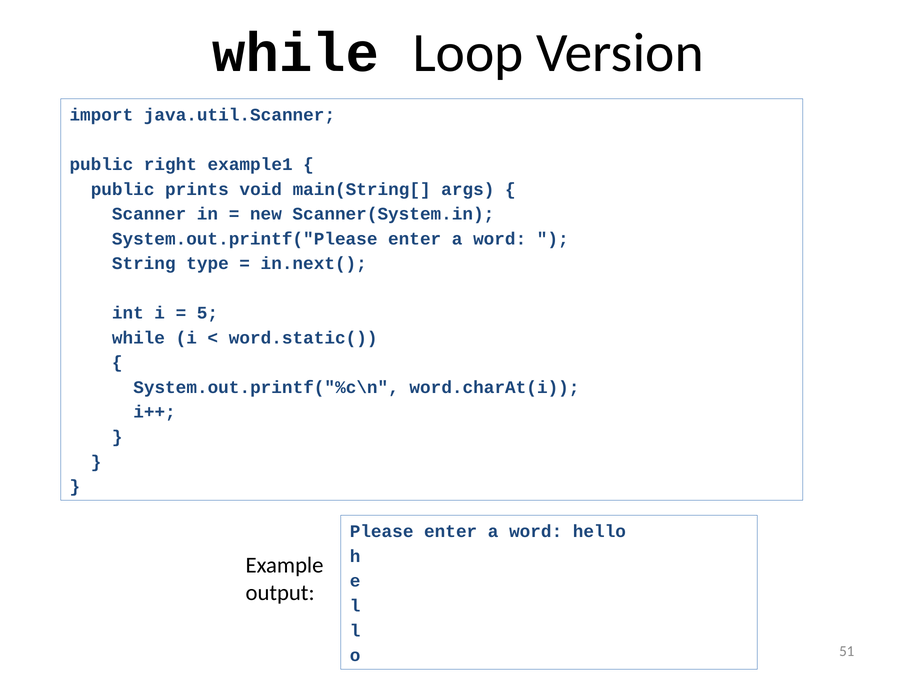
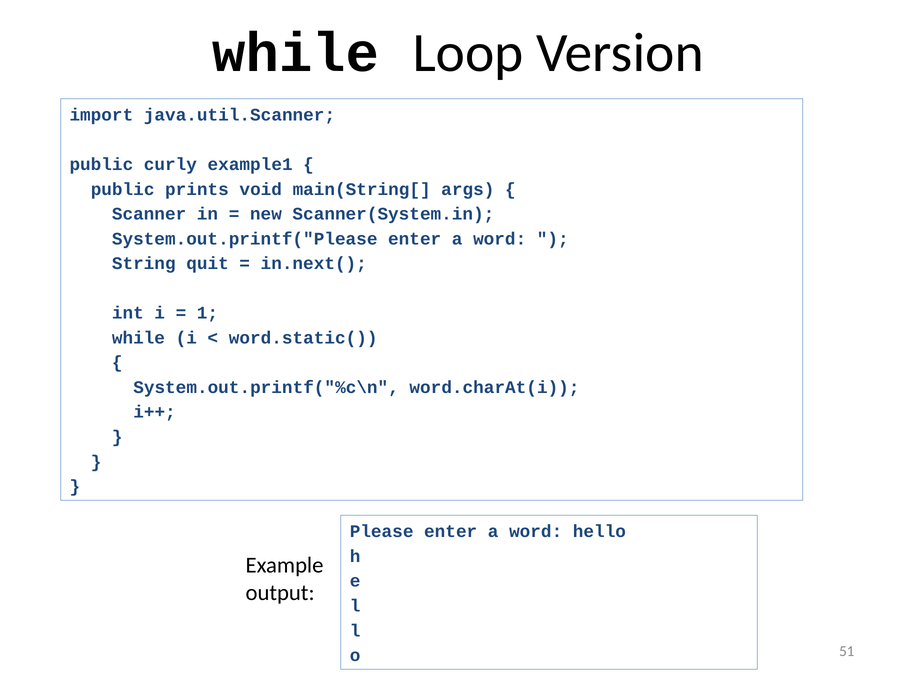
right: right -> curly
type: type -> quit
5: 5 -> 1
